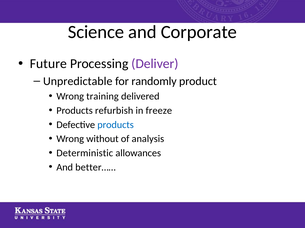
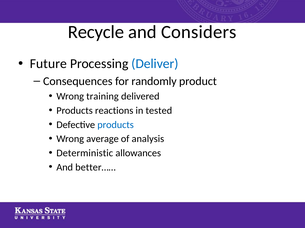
Science: Science -> Recycle
Corporate: Corporate -> Considers
Deliver colour: purple -> blue
Unpredictable: Unpredictable -> Consequences
refurbish: refurbish -> reactions
freeze: freeze -> tested
without: without -> average
